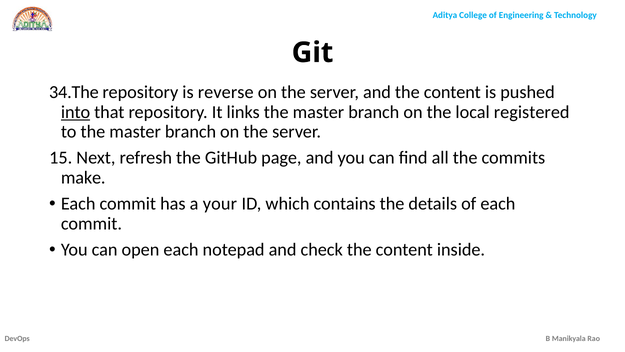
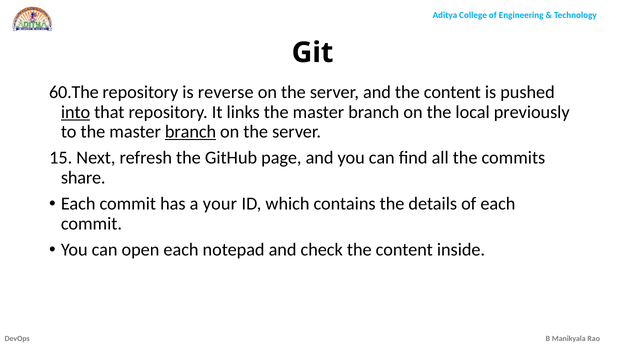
34.The: 34.The -> 60.The
registered: registered -> previously
branch at (191, 132) underline: none -> present
make: make -> share
